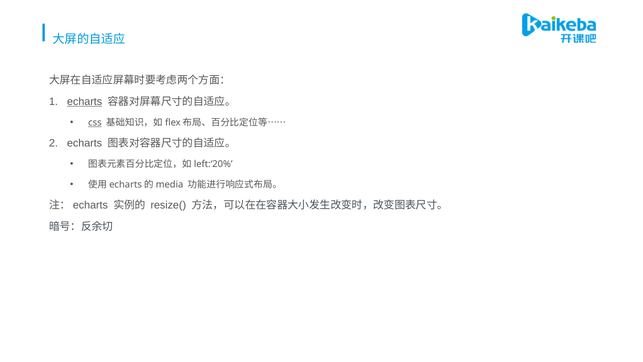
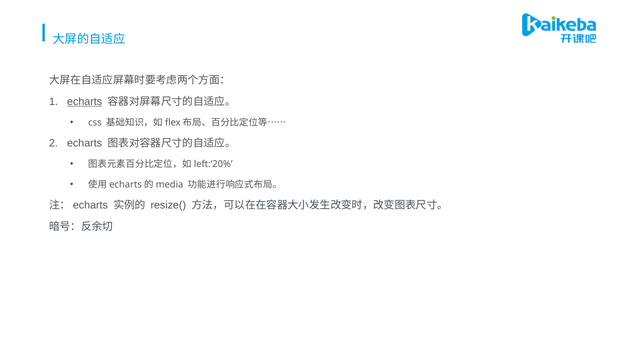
css underline: present -> none
